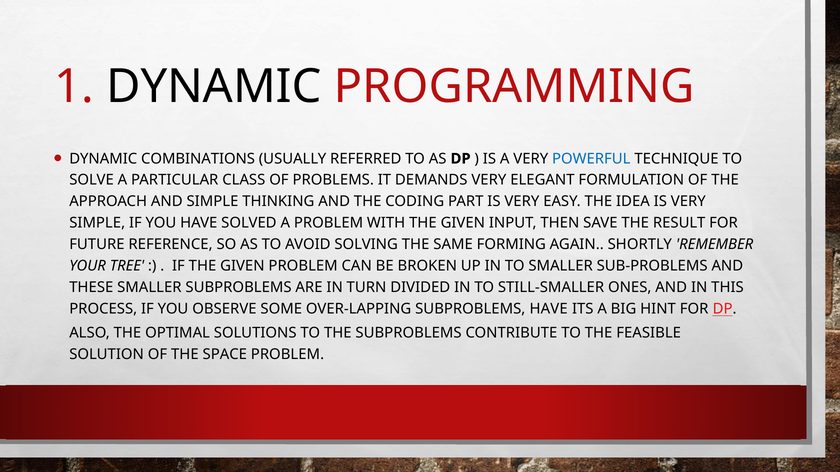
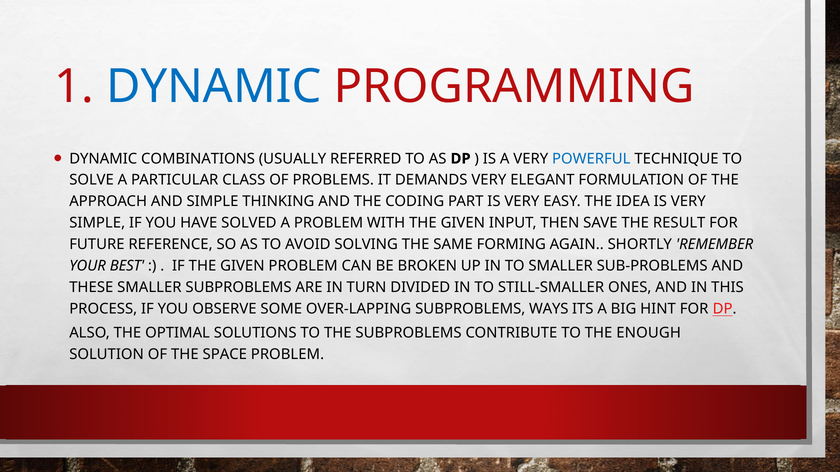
DYNAMIC at (214, 87) colour: black -> blue
TREE: TREE -> BEST
SUBPROBLEMS HAVE: HAVE -> WAYS
FEASIBLE: FEASIBLE -> ENOUGH
